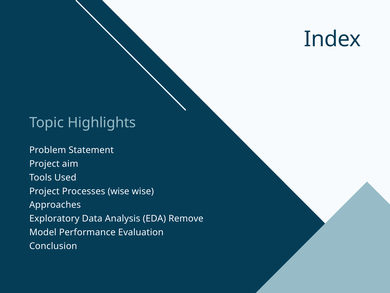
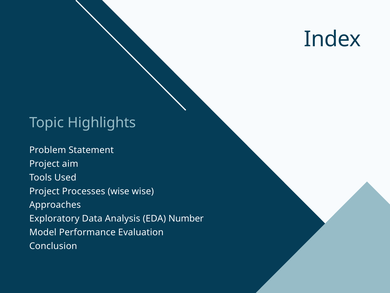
Remove: Remove -> Number
